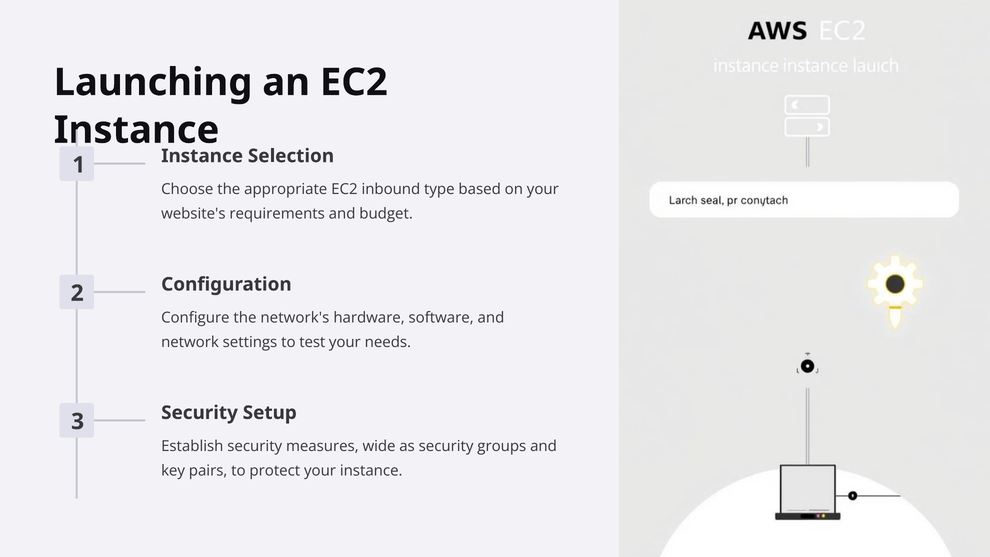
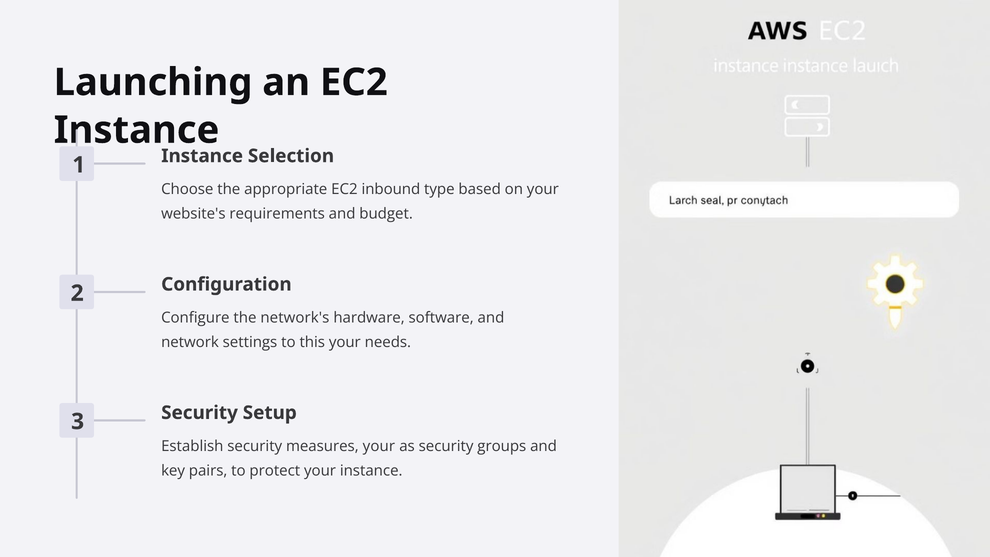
test: test -> this
measures wide: wide -> your
